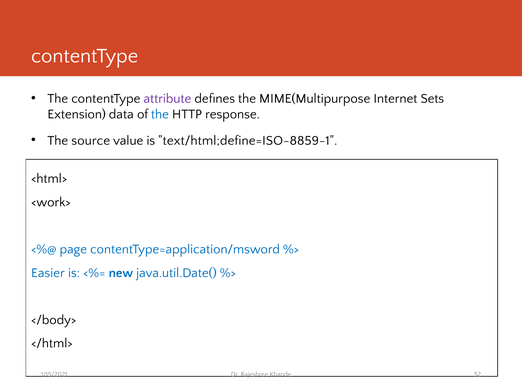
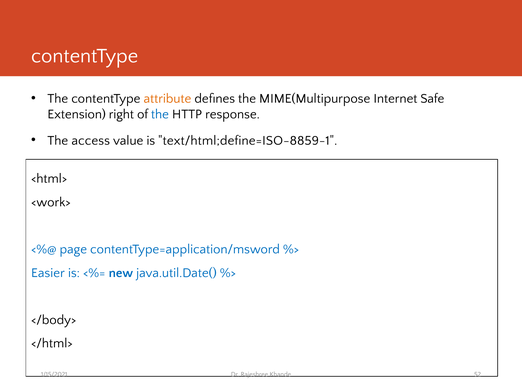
attribute colour: purple -> orange
Sets: Sets -> Safe
data: data -> right
source: source -> access
